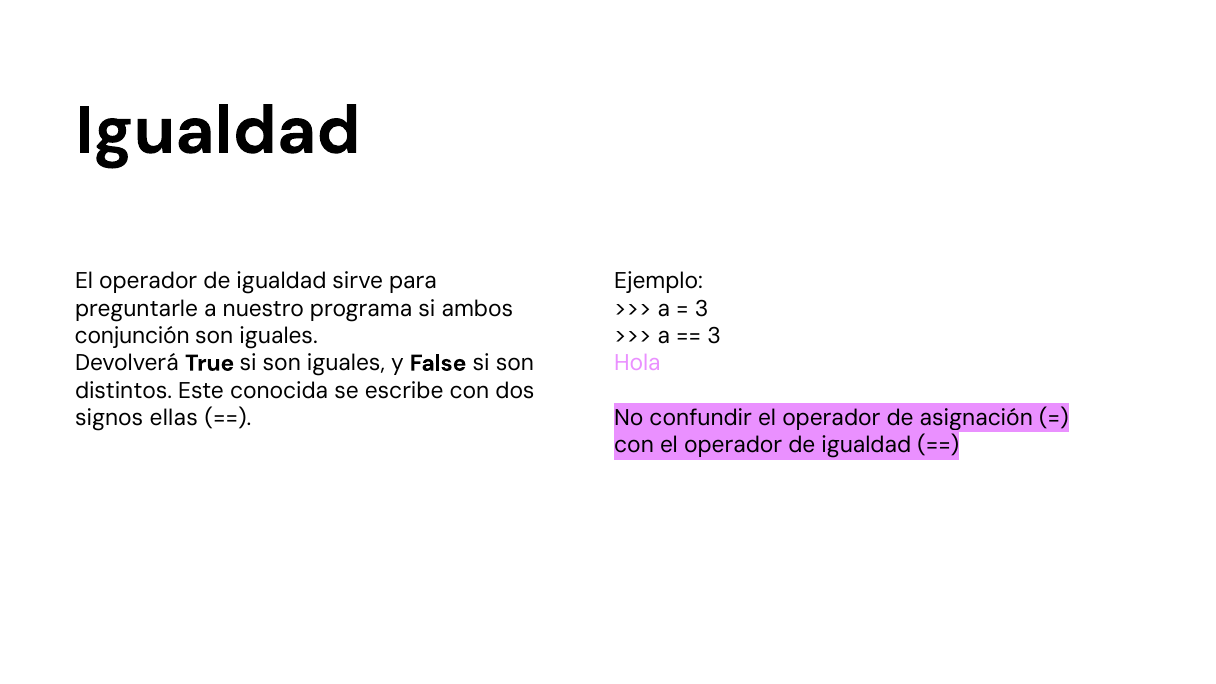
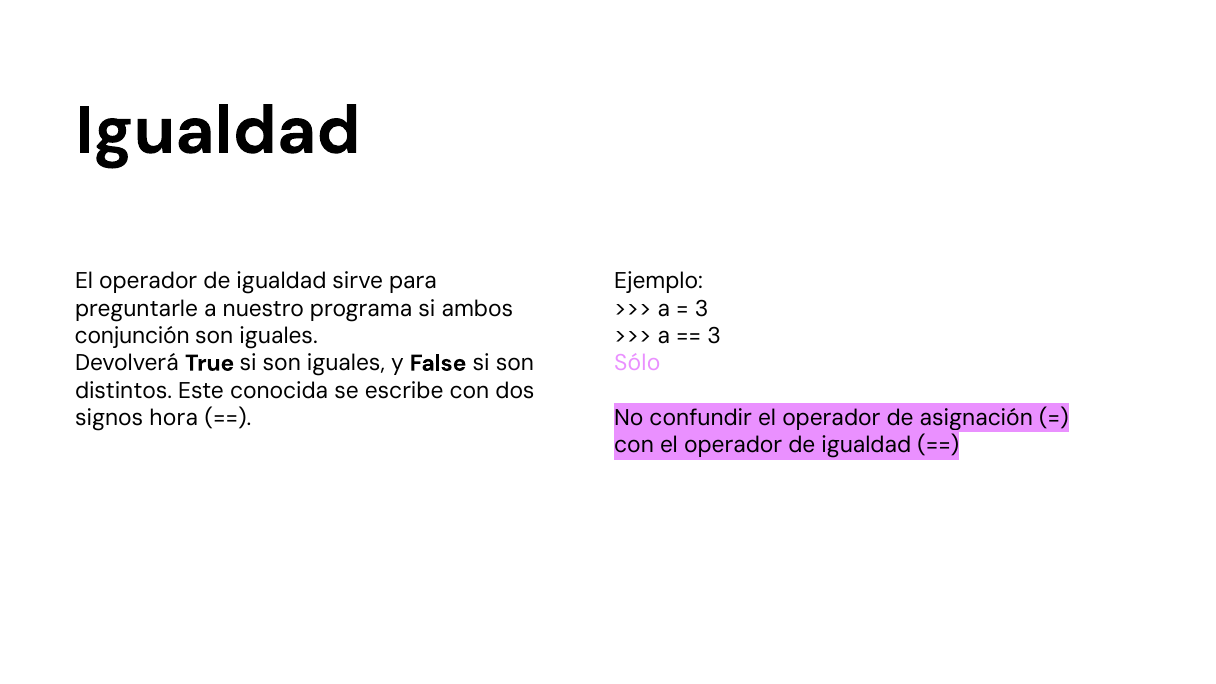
Hola: Hola -> Sólo
ellas: ellas -> hora
